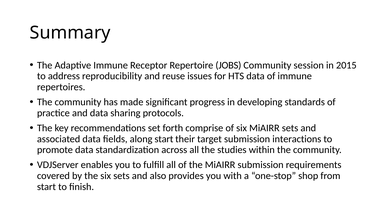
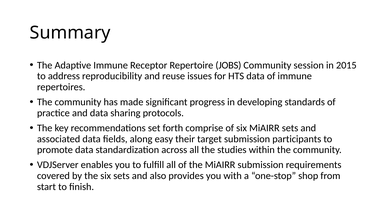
along start: start -> easy
interactions: interactions -> participants
